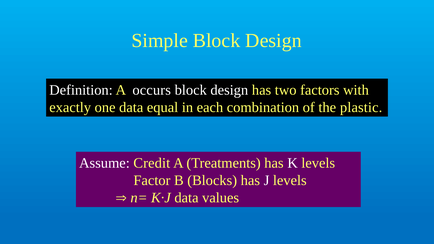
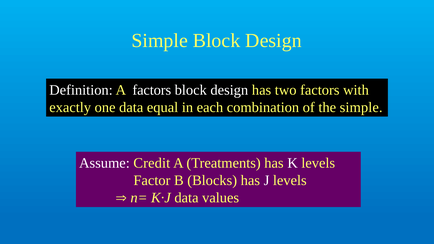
A occurs: occurs -> factors
the plastic: plastic -> simple
